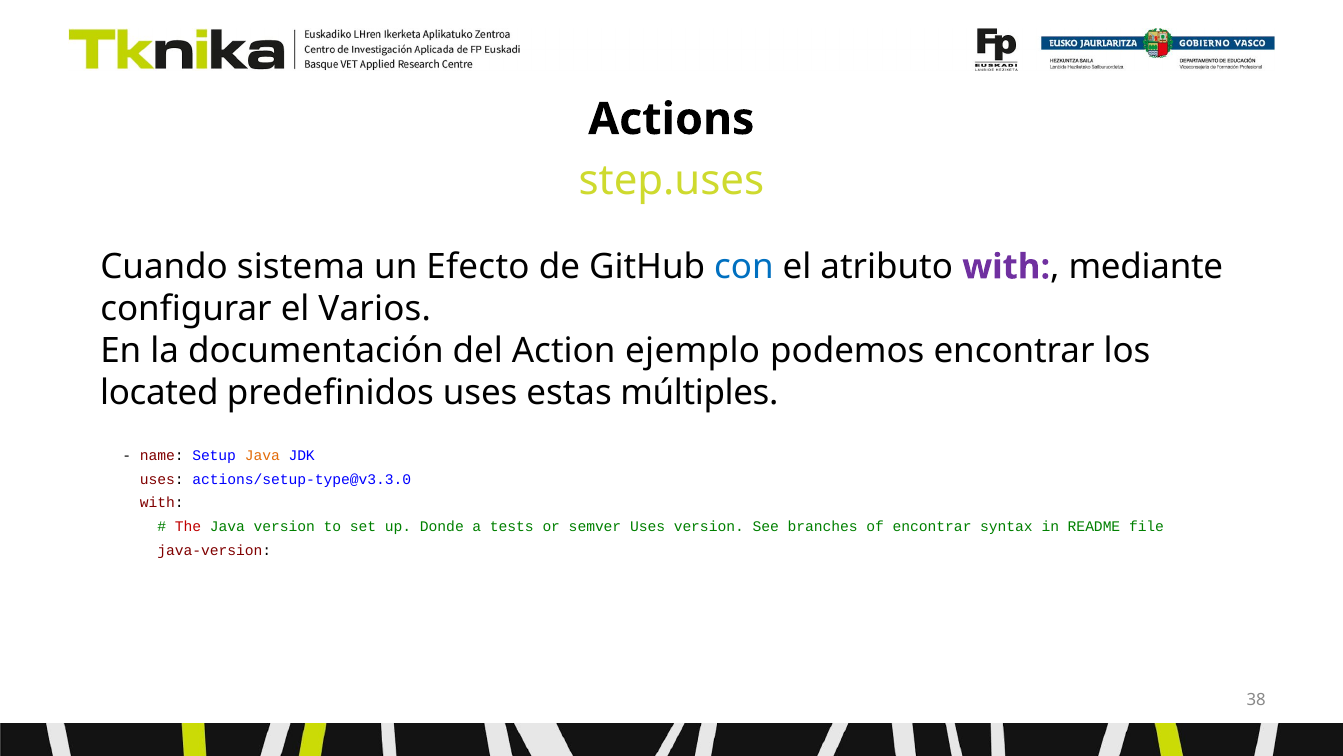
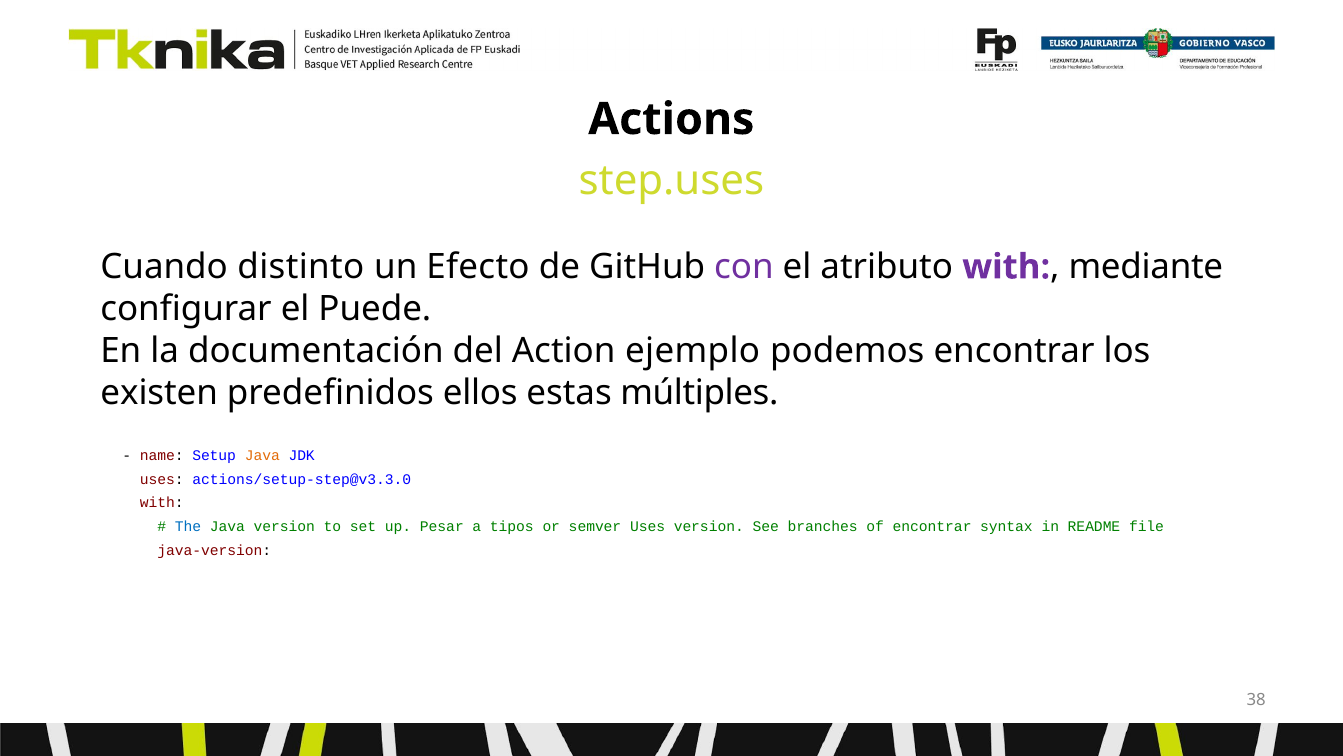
sistema: sistema -> distinto
con colour: blue -> purple
Varios: Varios -> Puede
located: located -> existen
predefinidos uses: uses -> ellos
actions/setup-type@v3.3.0: actions/setup-type@v3.3.0 -> actions/setup-step@v3.3.0
The colour: red -> blue
Donde: Donde -> Pesar
tests: tests -> tipos
